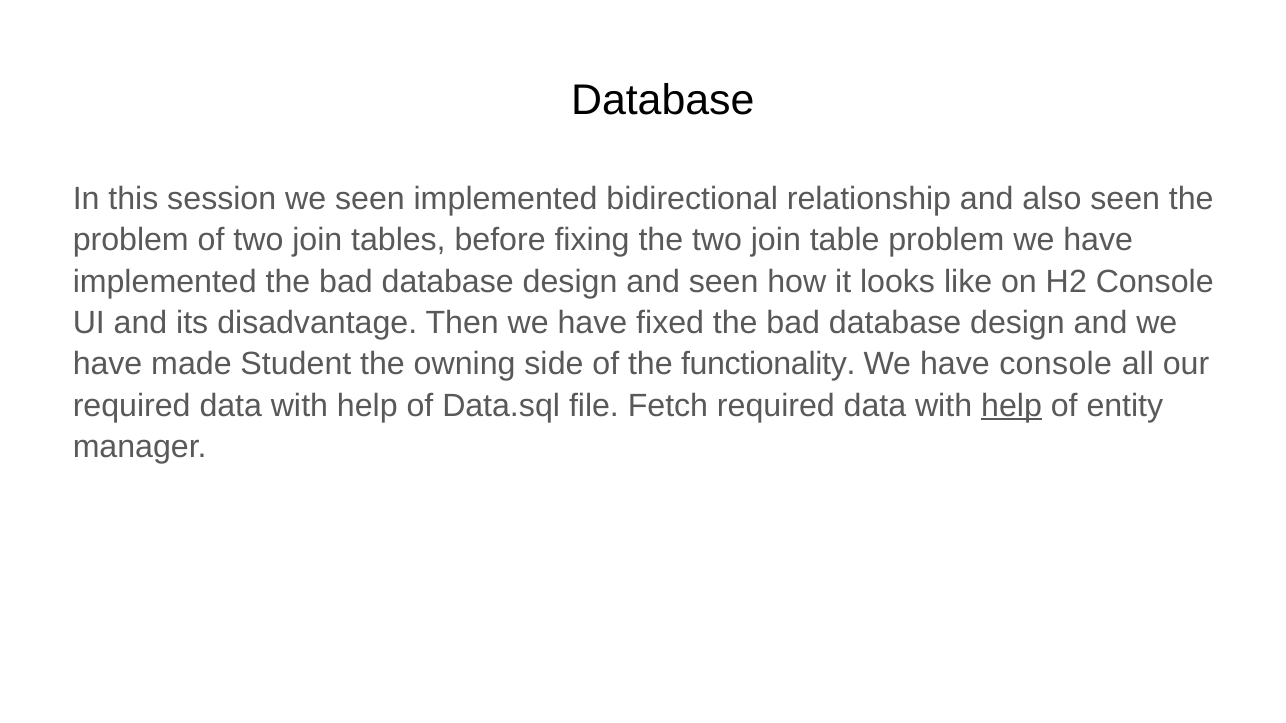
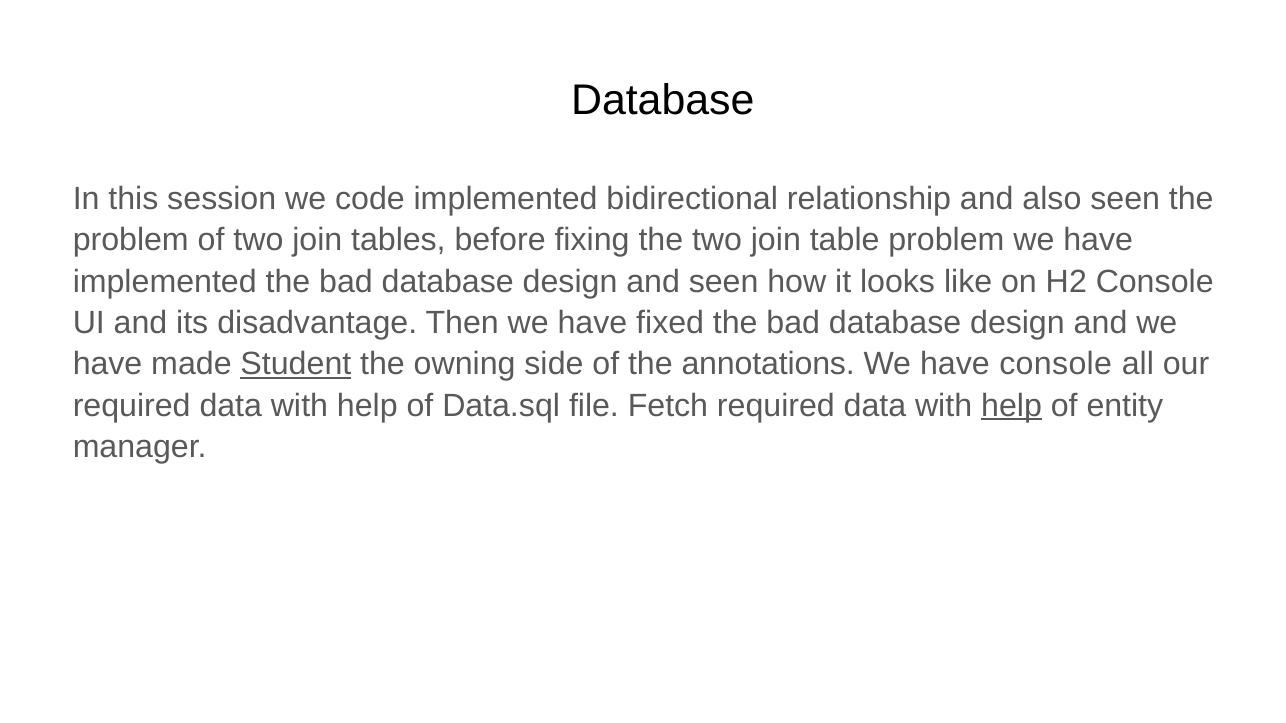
we seen: seen -> code
Student underline: none -> present
functionality: functionality -> annotations
